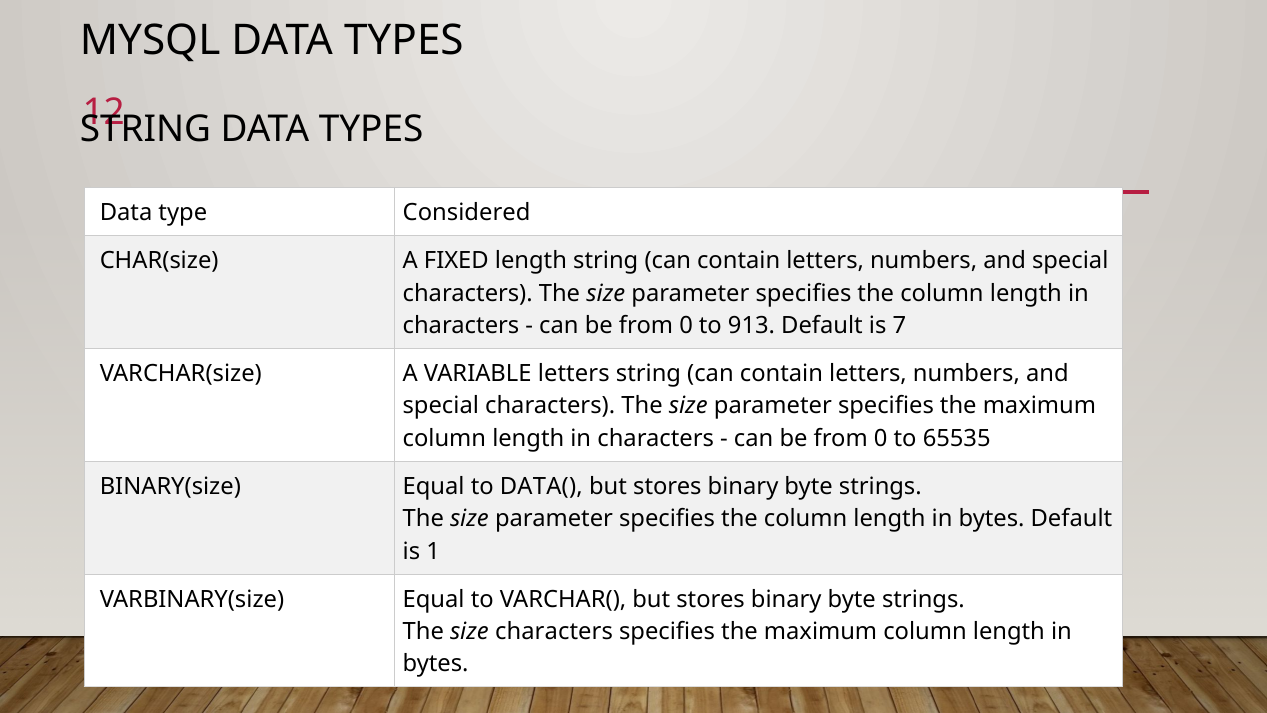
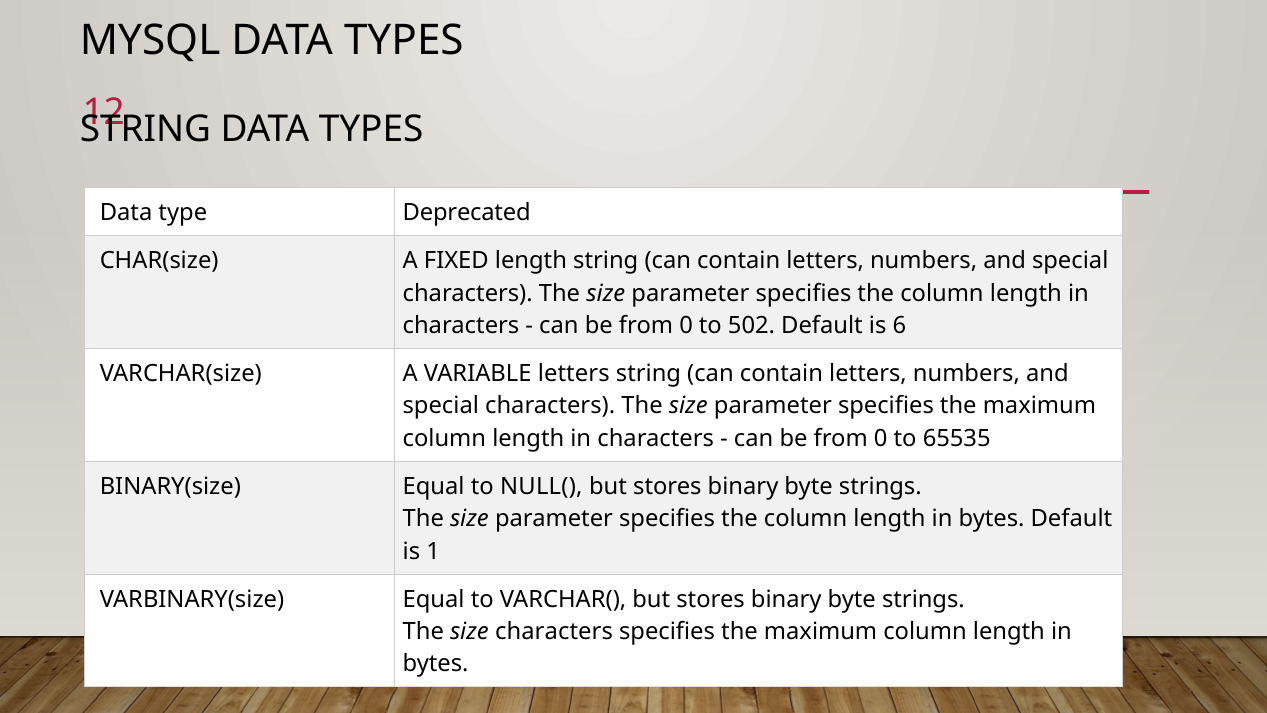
Considered: Considered -> Deprecated
913: 913 -> 502
7: 7 -> 6
DATA(: DATA( -> NULL(
